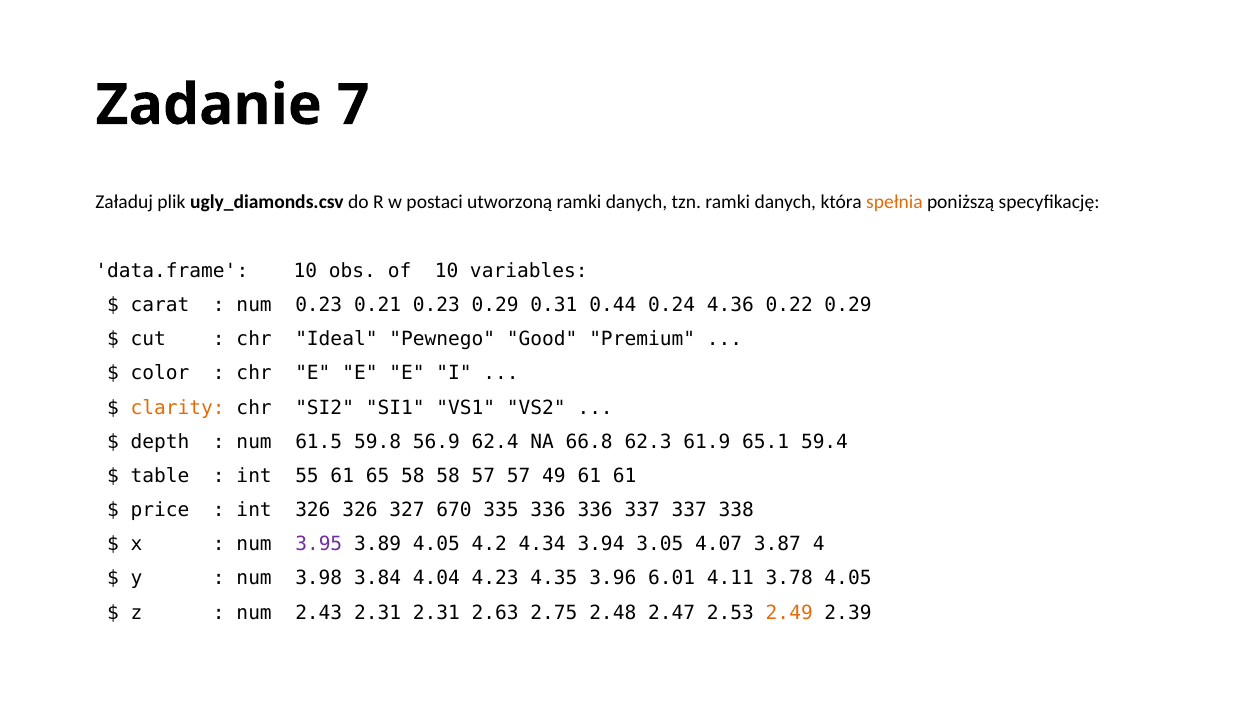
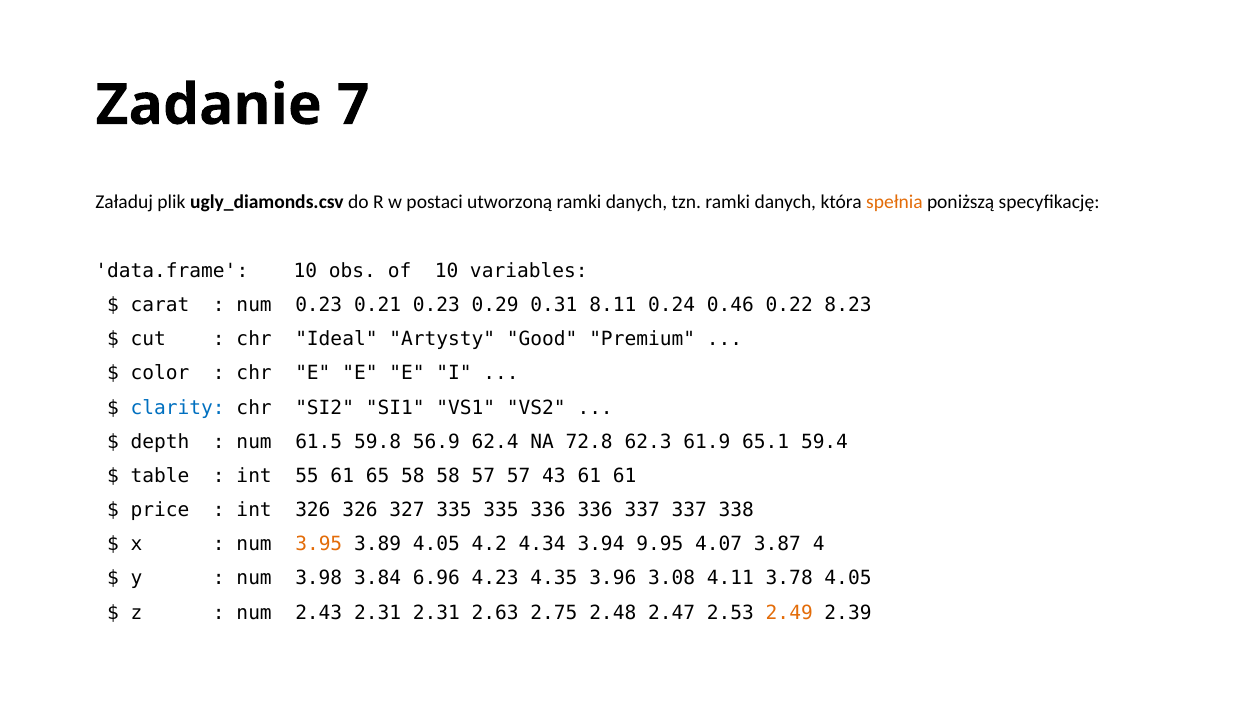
0.44: 0.44 -> 8.11
4.36: 4.36 -> 0.46
0.22 0.29: 0.29 -> 8.23
Pewnego: Pewnego -> Artysty
clarity colour: orange -> blue
66.8: 66.8 -> 72.8
49: 49 -> 43
327 670: 670 -> 335
3.95 colour: purple -> orange
3.05: 3.05 -> 9.95
4.04: 4.04 -> 6.96
6.01: 6.01 -> 3.08
